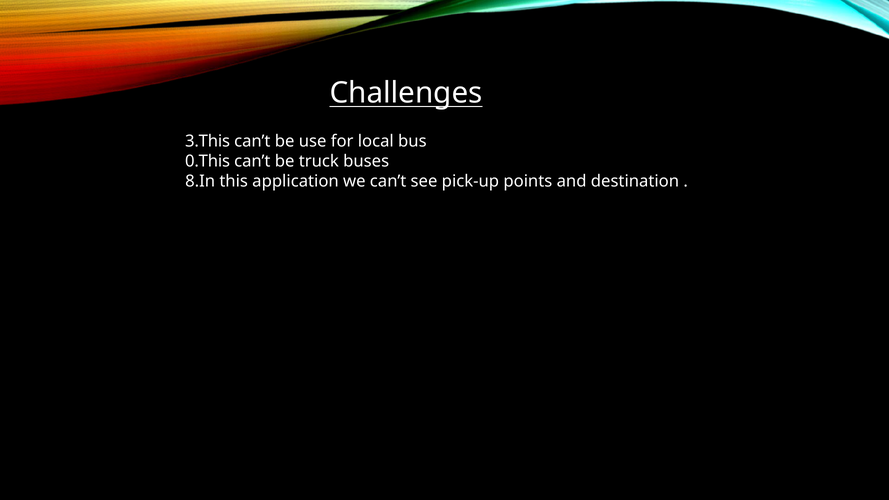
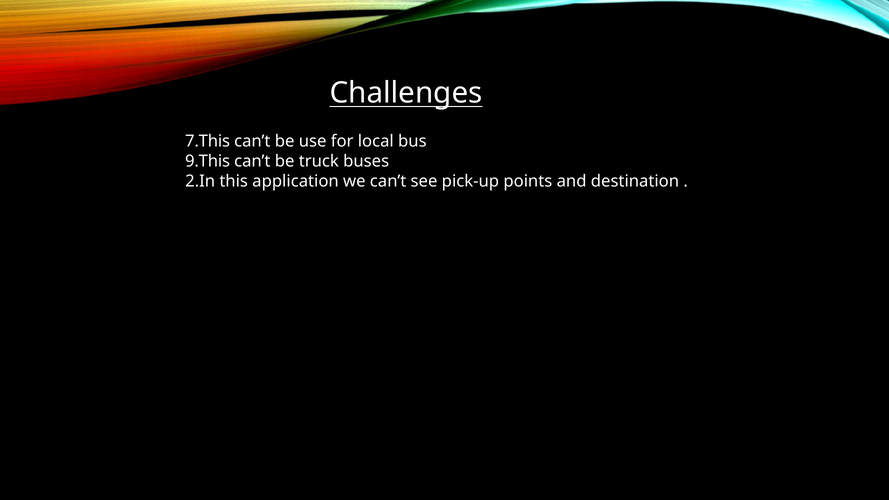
3.This: 3.This -> 7.This
0.This: 0.This -> 9.This
8.In: 8.In -> 2.In
